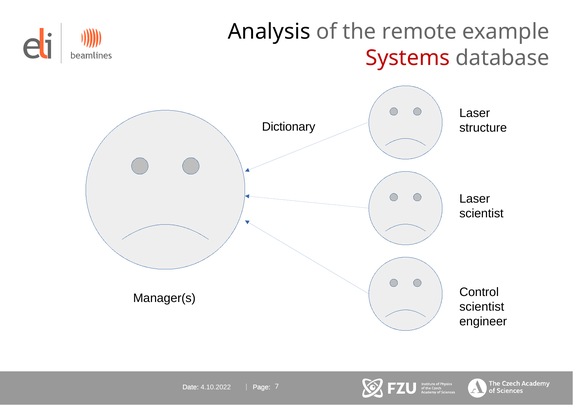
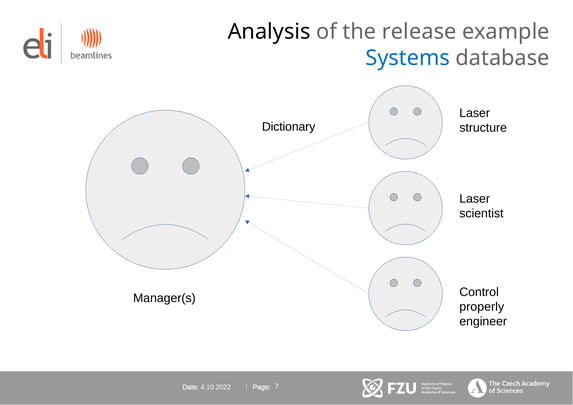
remote: remote -> release
Systems colour: red -> blue
scientist at (482, 307): scientist -> properly
